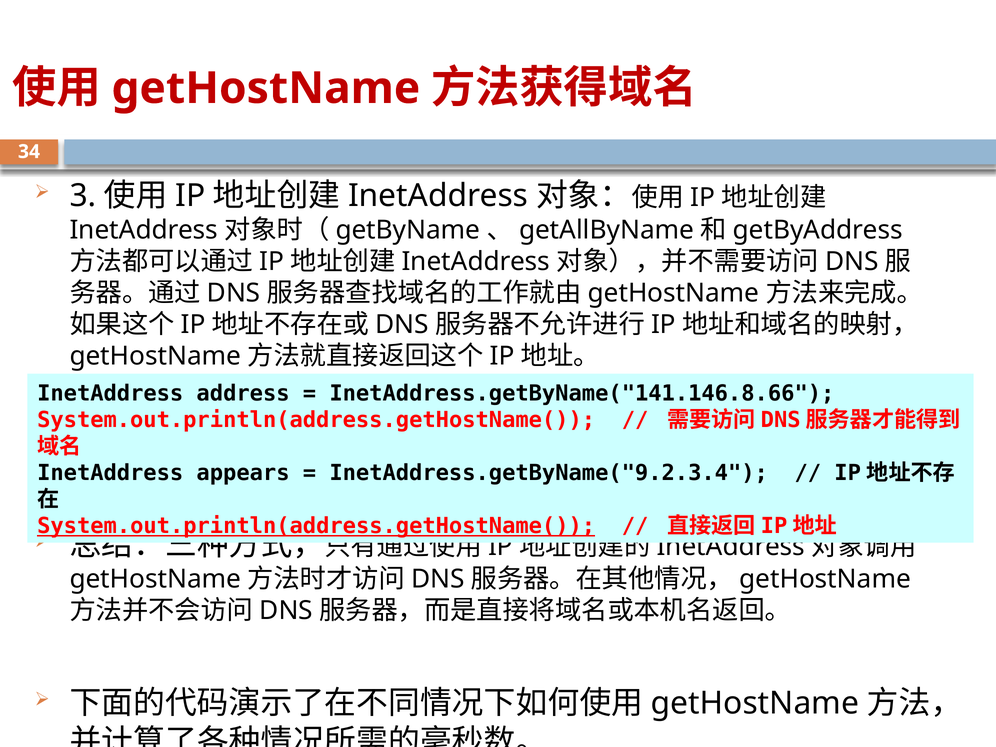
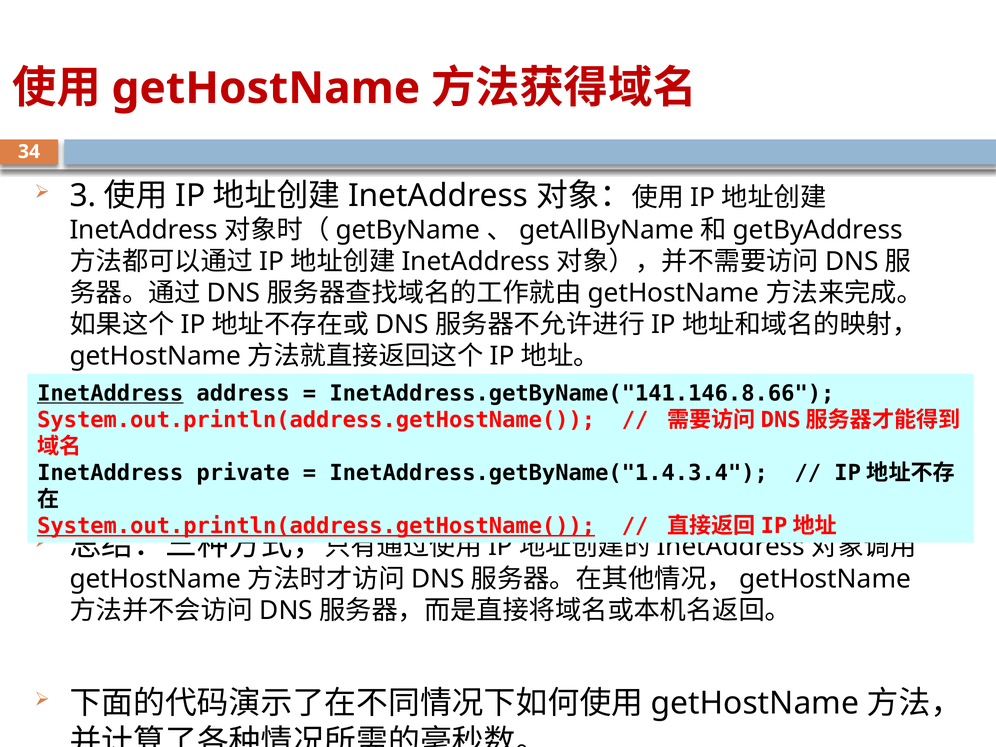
InetAddress at (110, 393) underline: none -> present
appears: appears -> private
InetAddress.getByName("9.2.3.4: InetAddress.getByName("9.2.3.4 -> InetAddress.getByName("1.4.3.4
